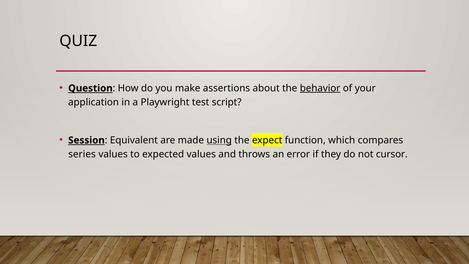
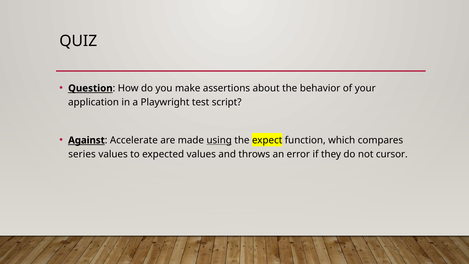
behavior underline: present -> none
Session: Session -> Against
Equivalent: Equivalent -> Accelerate
